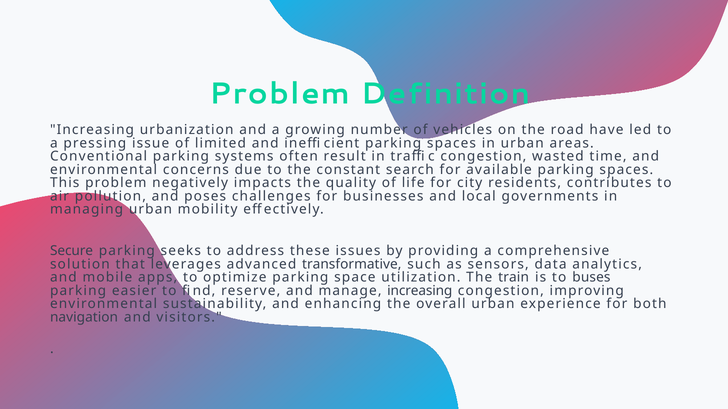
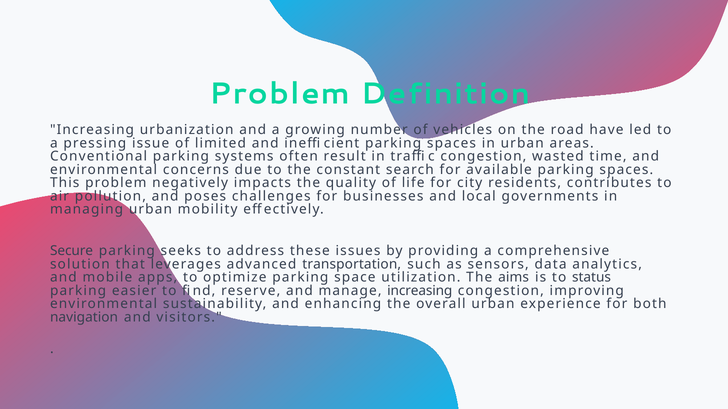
transformative: transformative -> transportation
train: train -> aims
buses: buses -> status
